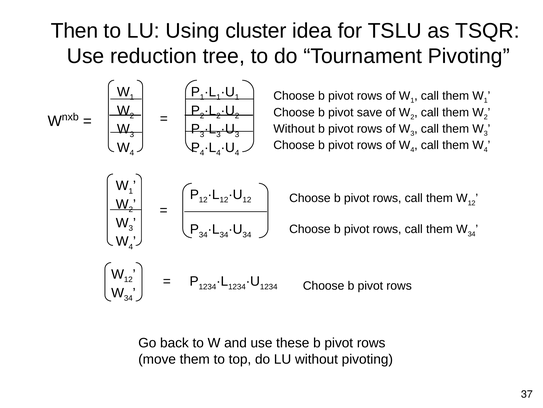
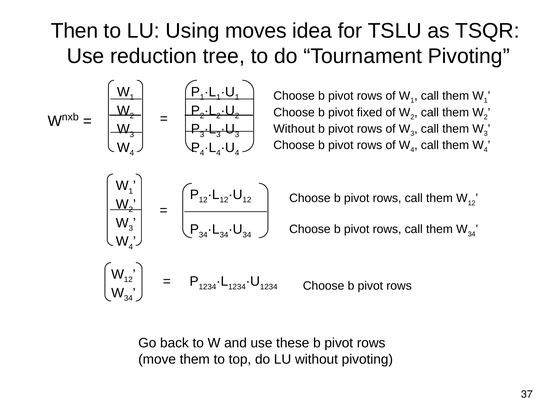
cluster: cluster -> moves
save: save -> fixed
